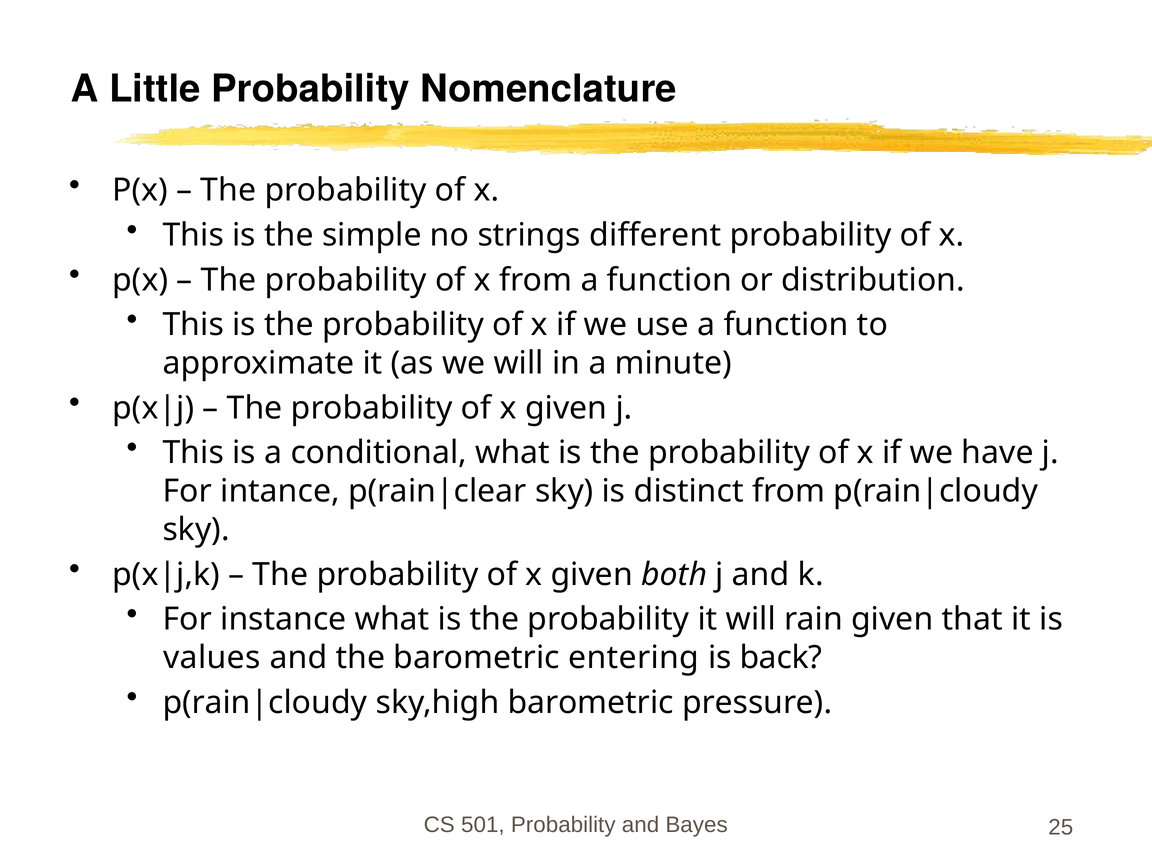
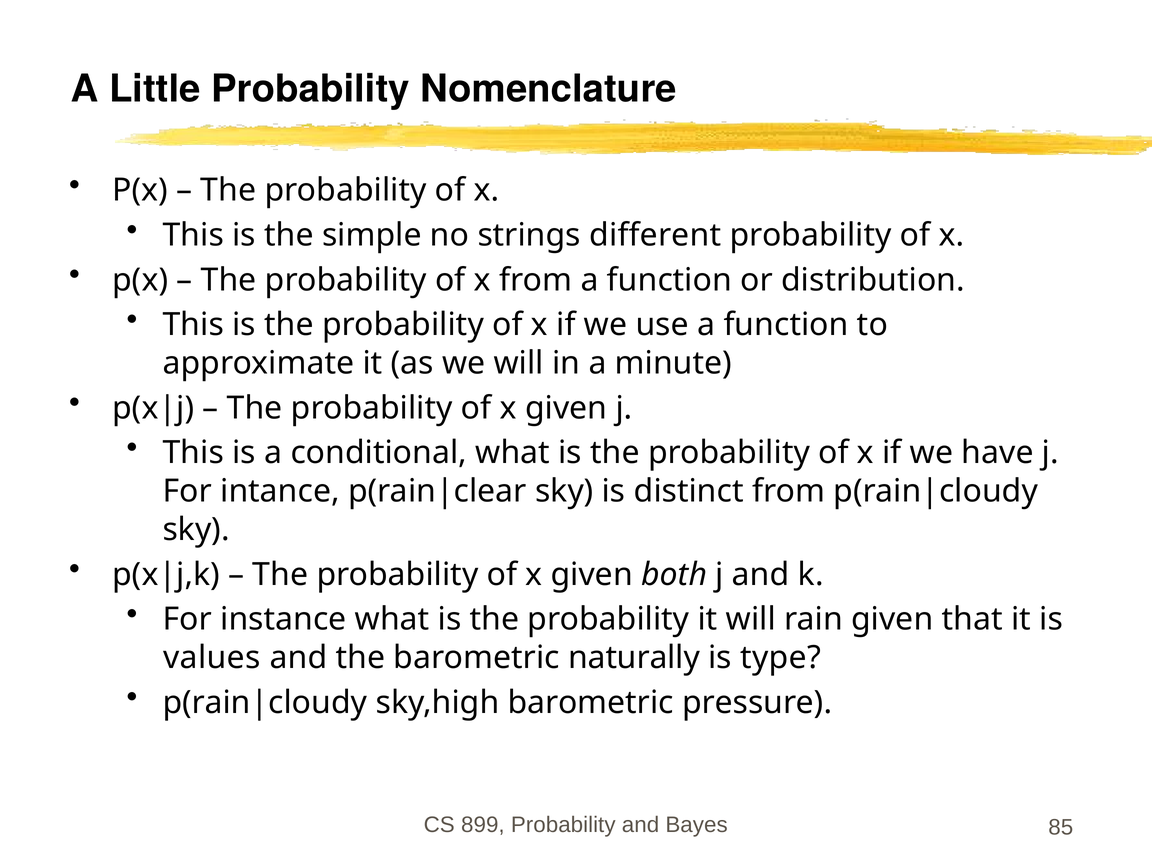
entering: entering -> naturally
back: back -> type
501: 501 -> 899
25: 25 -> 85
